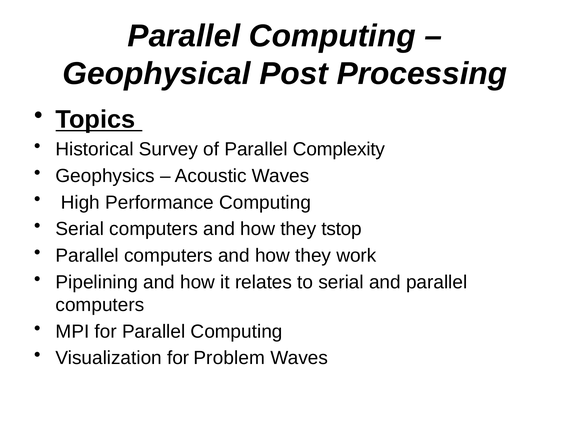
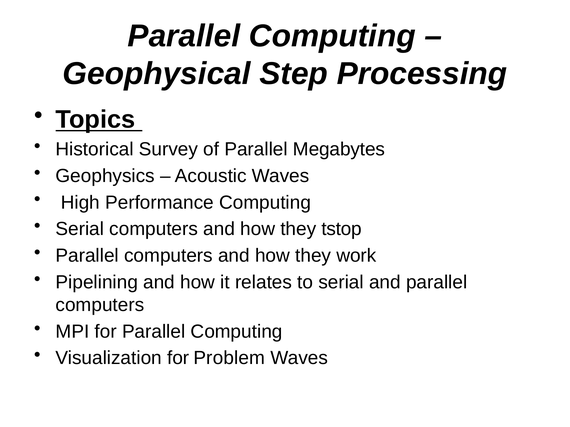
Post: Post -> Step
Complexity: Complexity -> Megabytes
